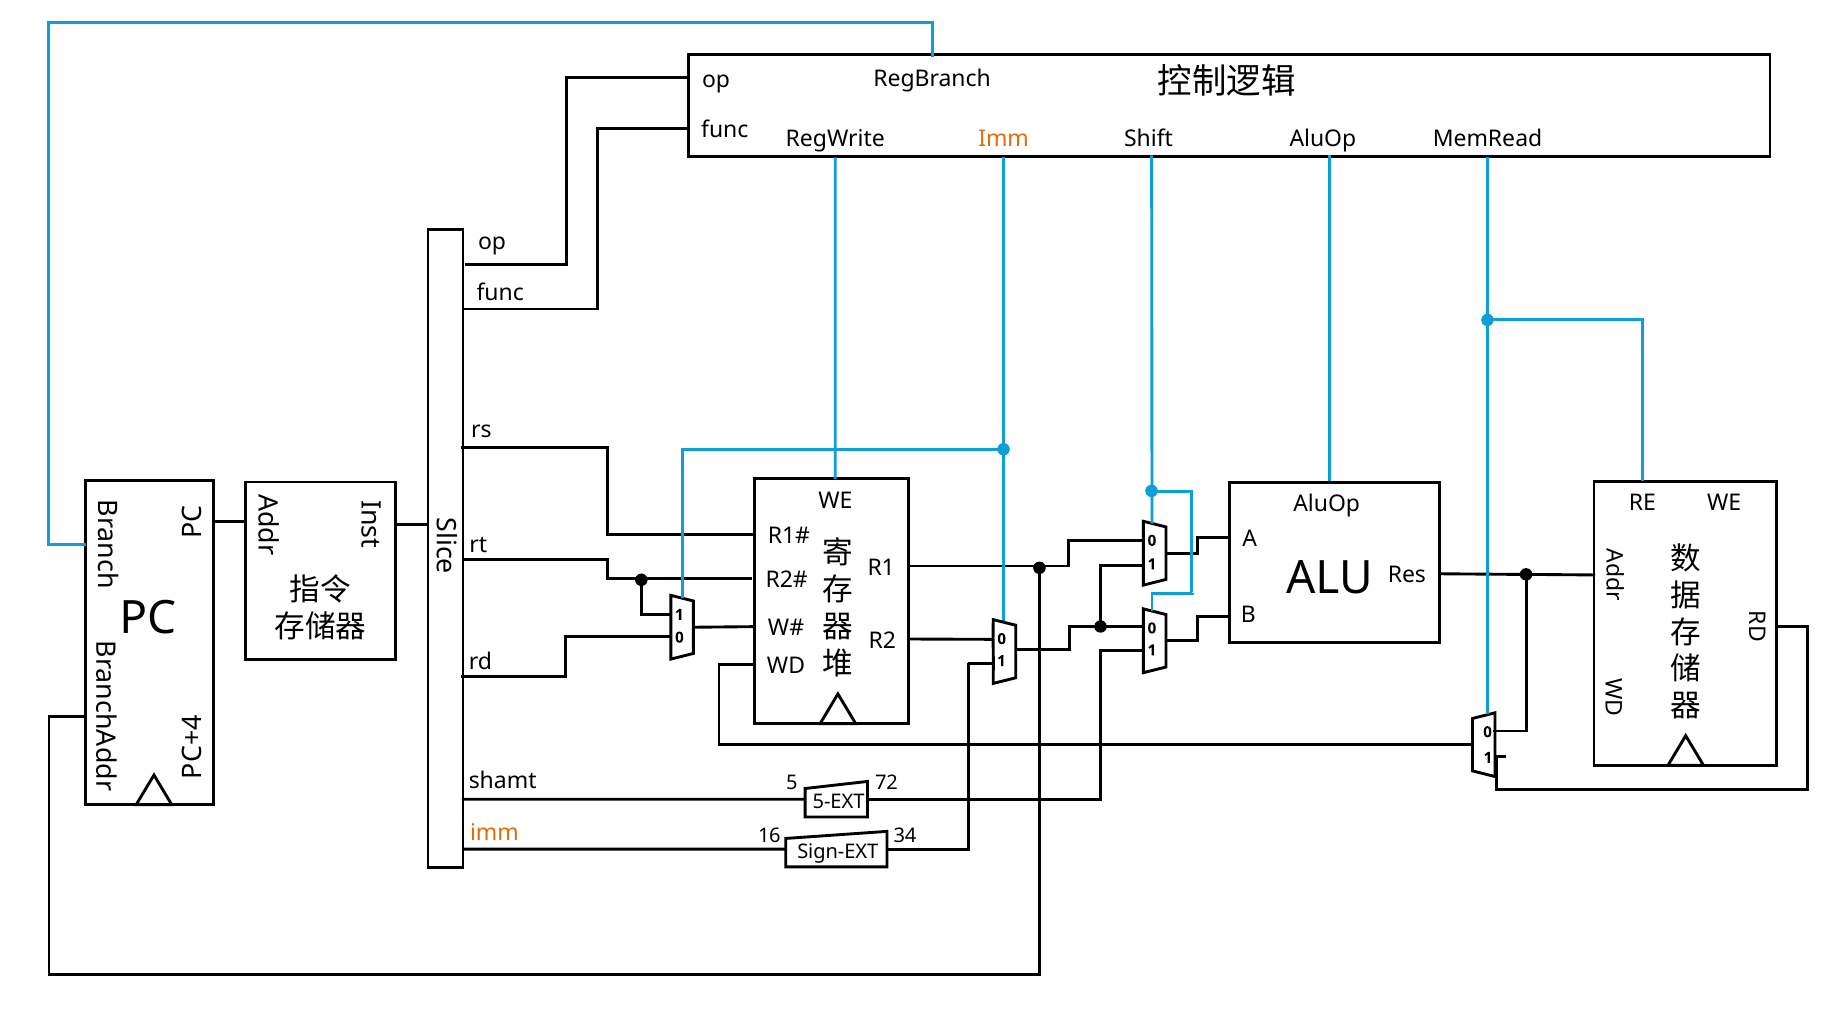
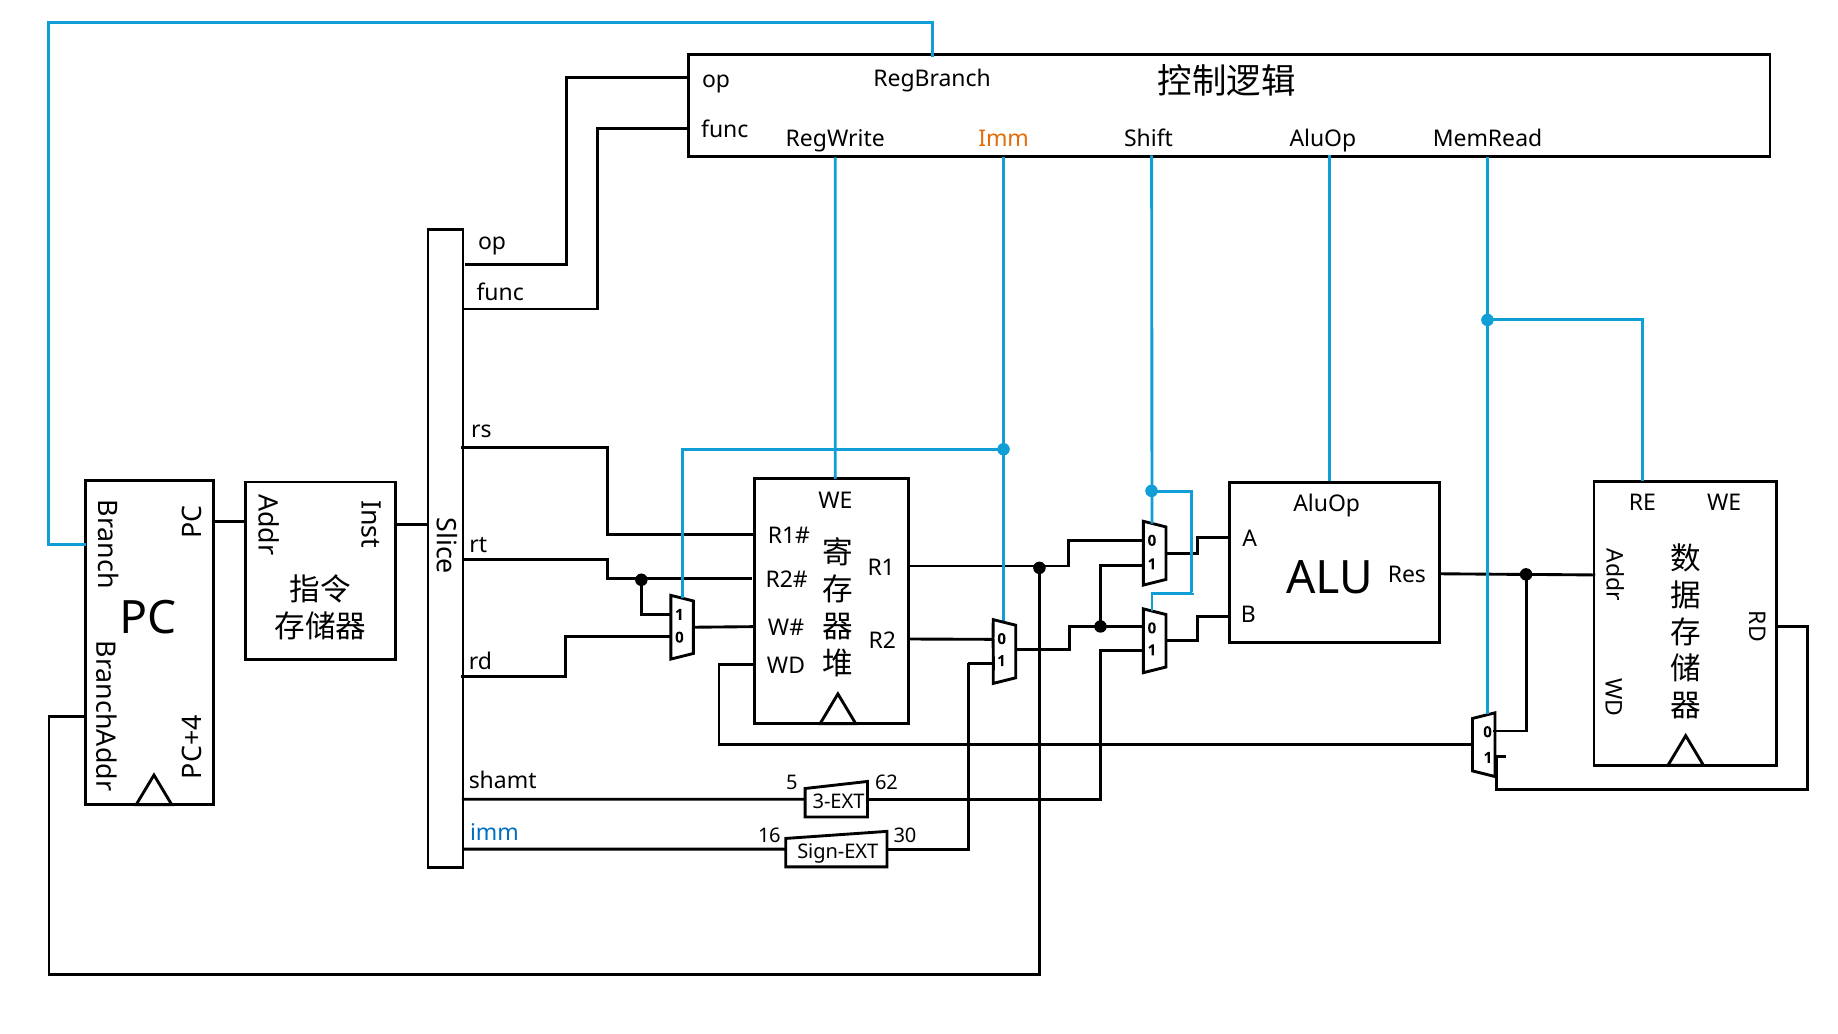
72: 72 -> 62
5-EXT: 5-EXT -> 3-EXT
imm at (494, 833) colour: orange -> blue
34: 34 -> 30
